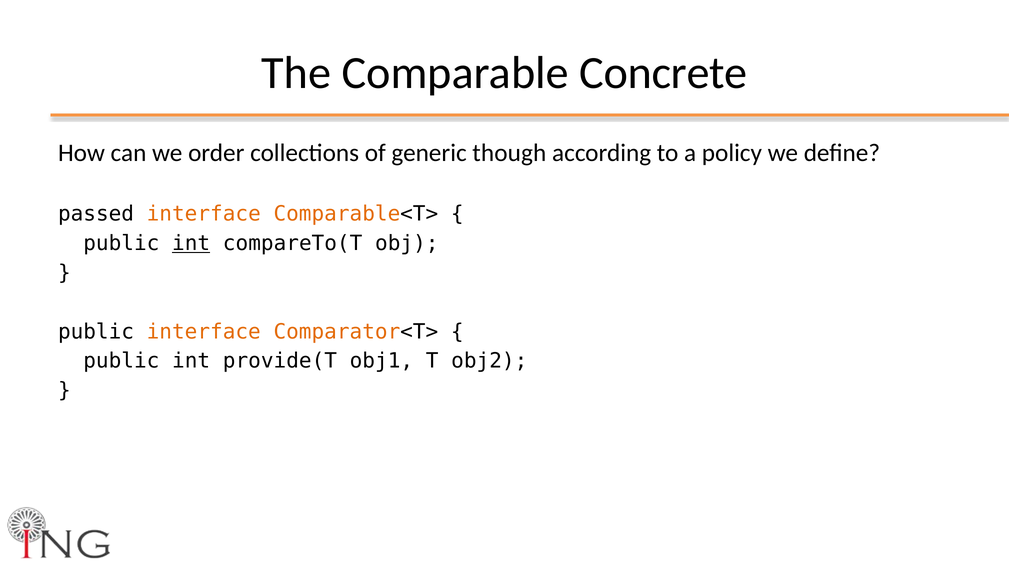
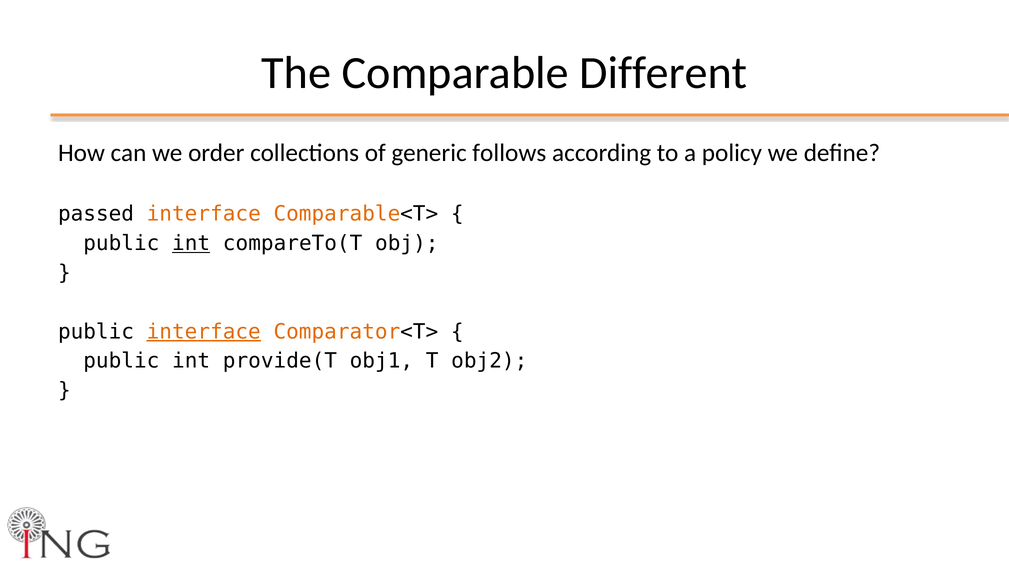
Concrete: Concrete -> Different
though: though -> follows
interface at (204, 332) underline: none -> present
